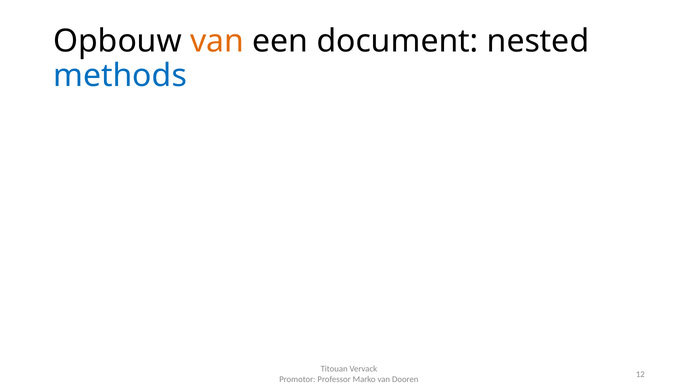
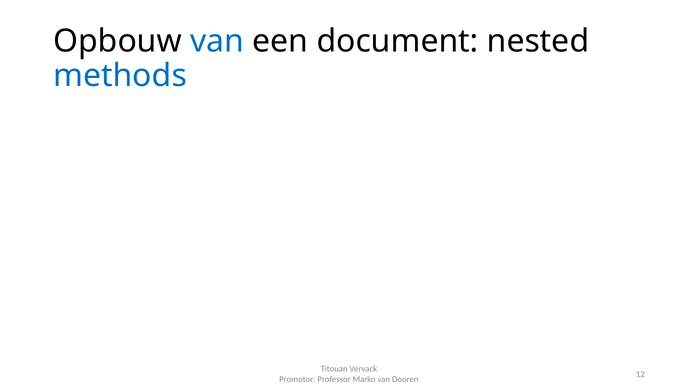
van at (217, 41) colour: orange -> blue
